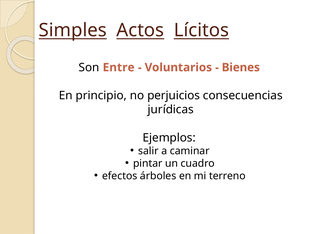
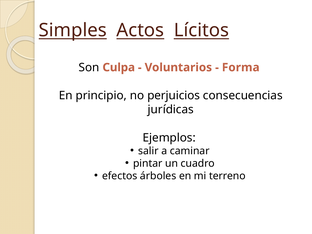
Entre: Entre -> Culpa
Bienes: Bienes -> Forma
